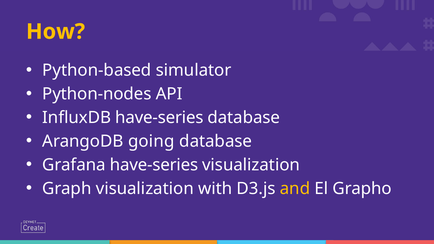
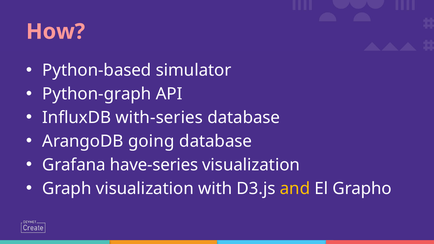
How colour: yellow -> pink
Python-nodes: Python-nodes -> Python-graph
InfluxDB have-series: have-series -> with-series
